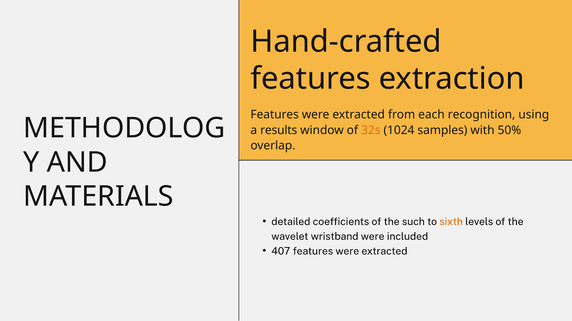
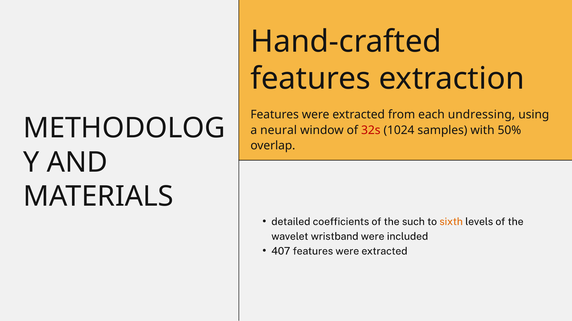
recognition: recognition -> undressing
results: results -> neural
32s colour: orange -> red
